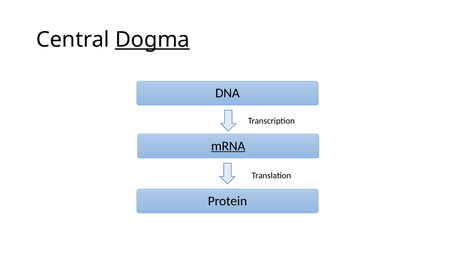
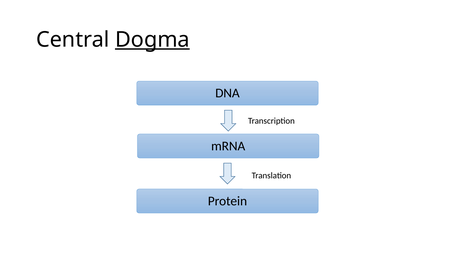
mRNA underline: present -> none
